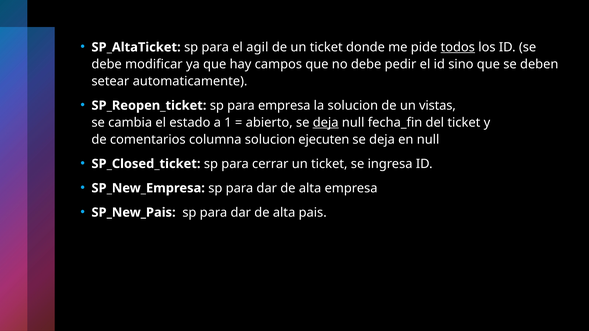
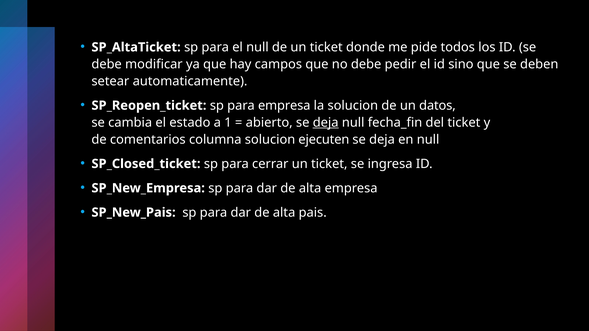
el agil: agil -> null
todos underline: present -> none
vistas: vistas -> datos
